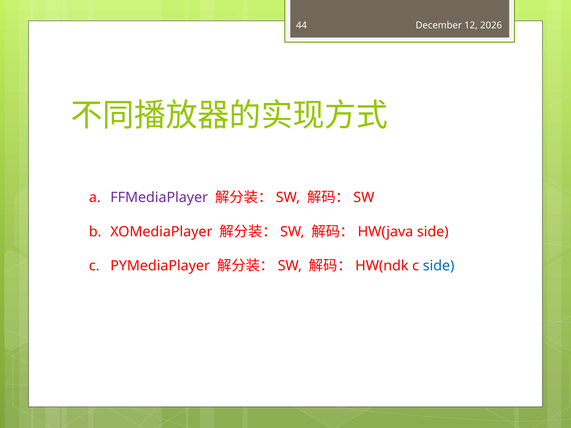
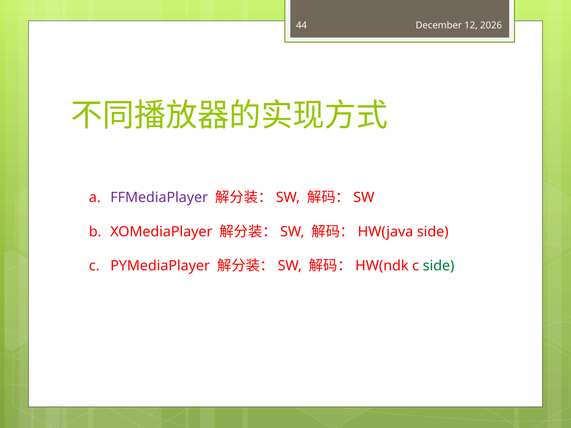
side at (439, 266) colour: blue -> green
